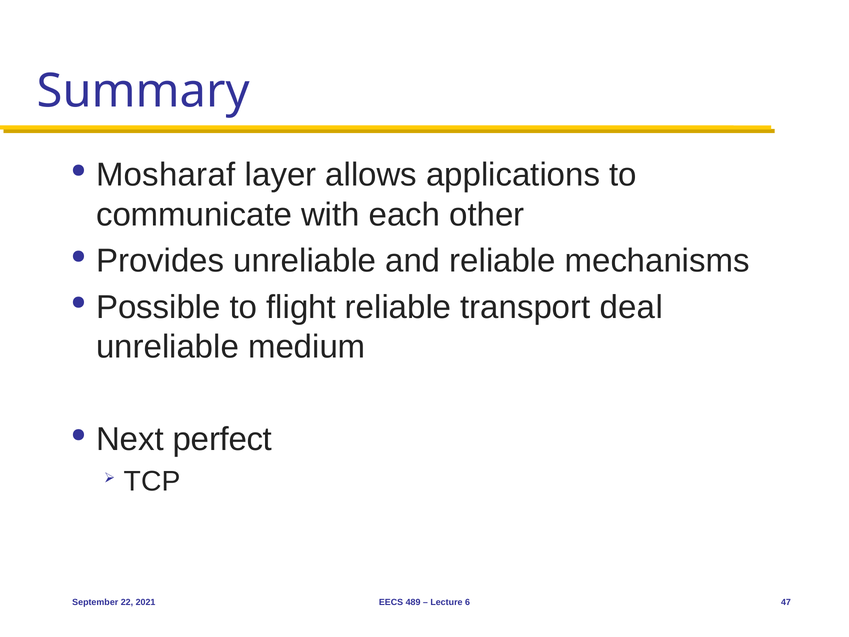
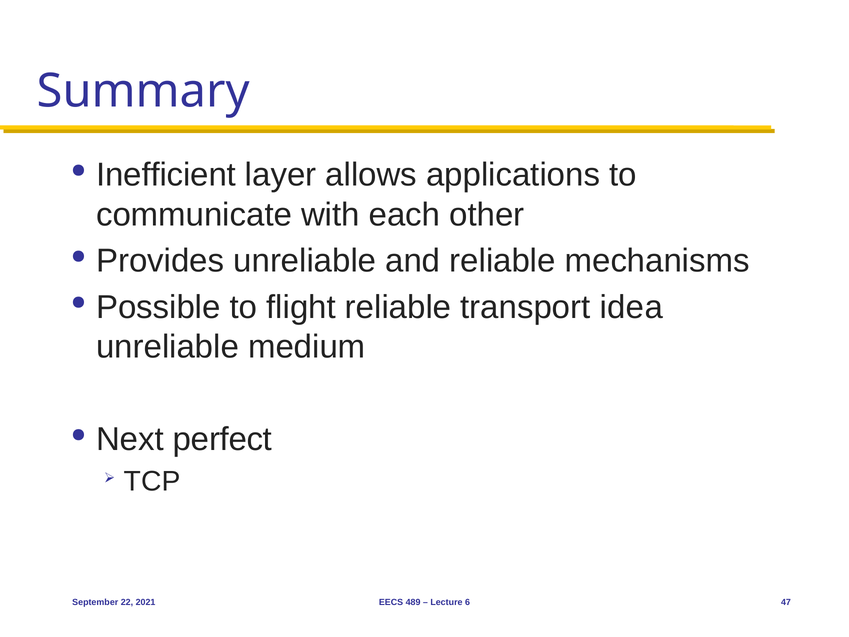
Mosharaf: Mosharaf -> Inefficient
deal: deal -> idea
